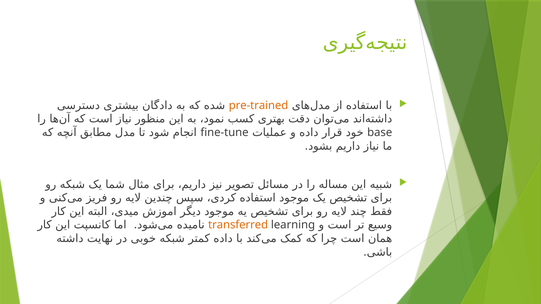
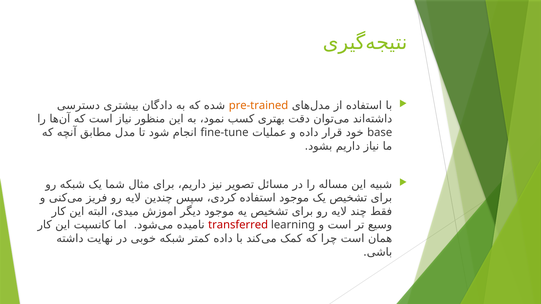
transferred colour: orange -> red
